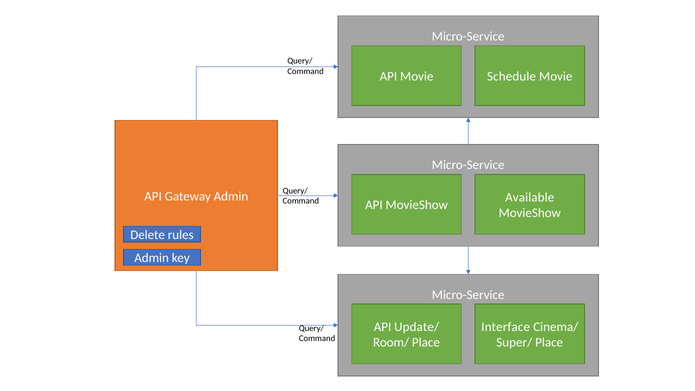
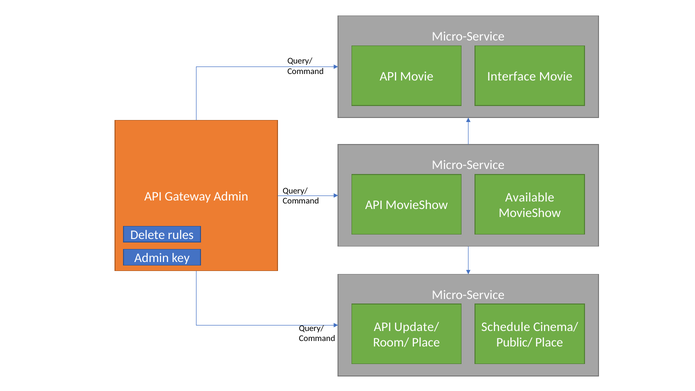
Schedule: Schedule -> Interface
Interface: Interface -> Schedule
Super/: Super/ -> Public/
